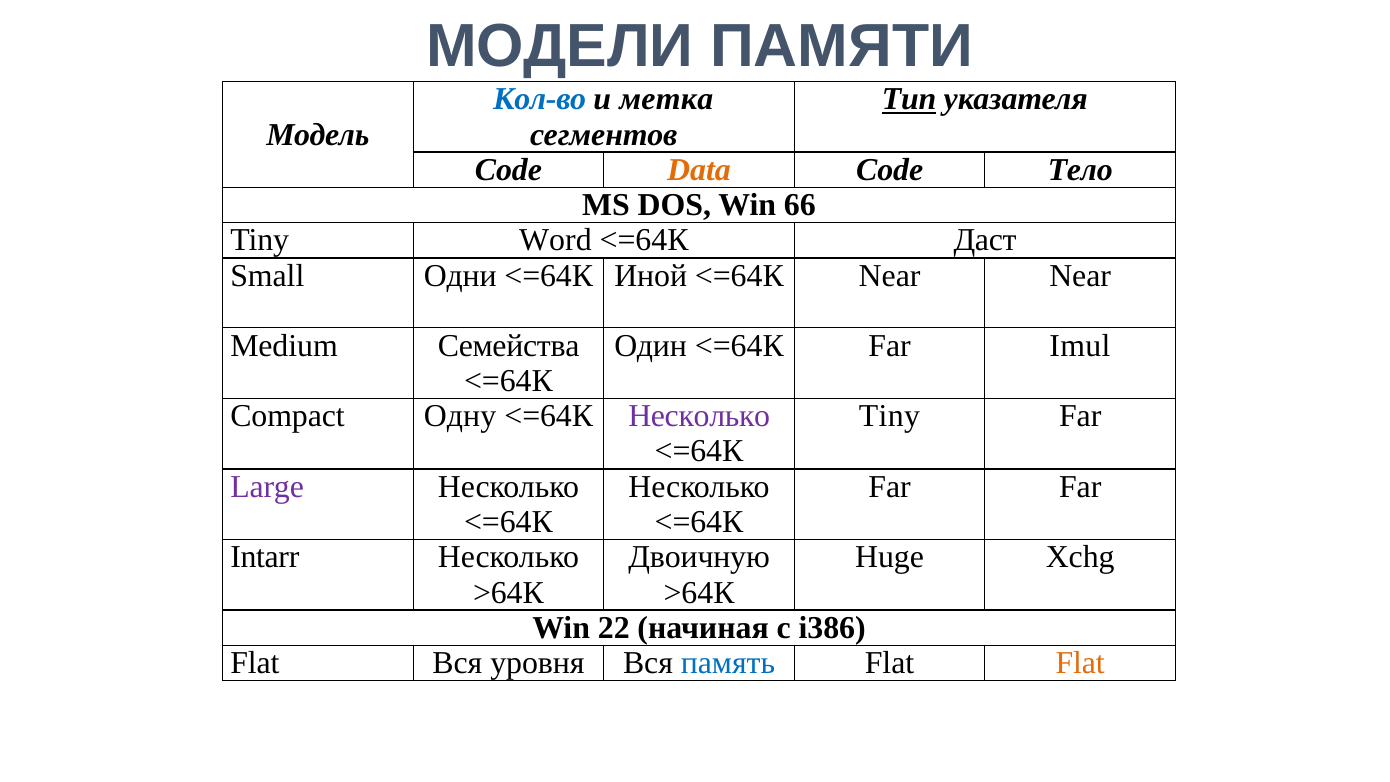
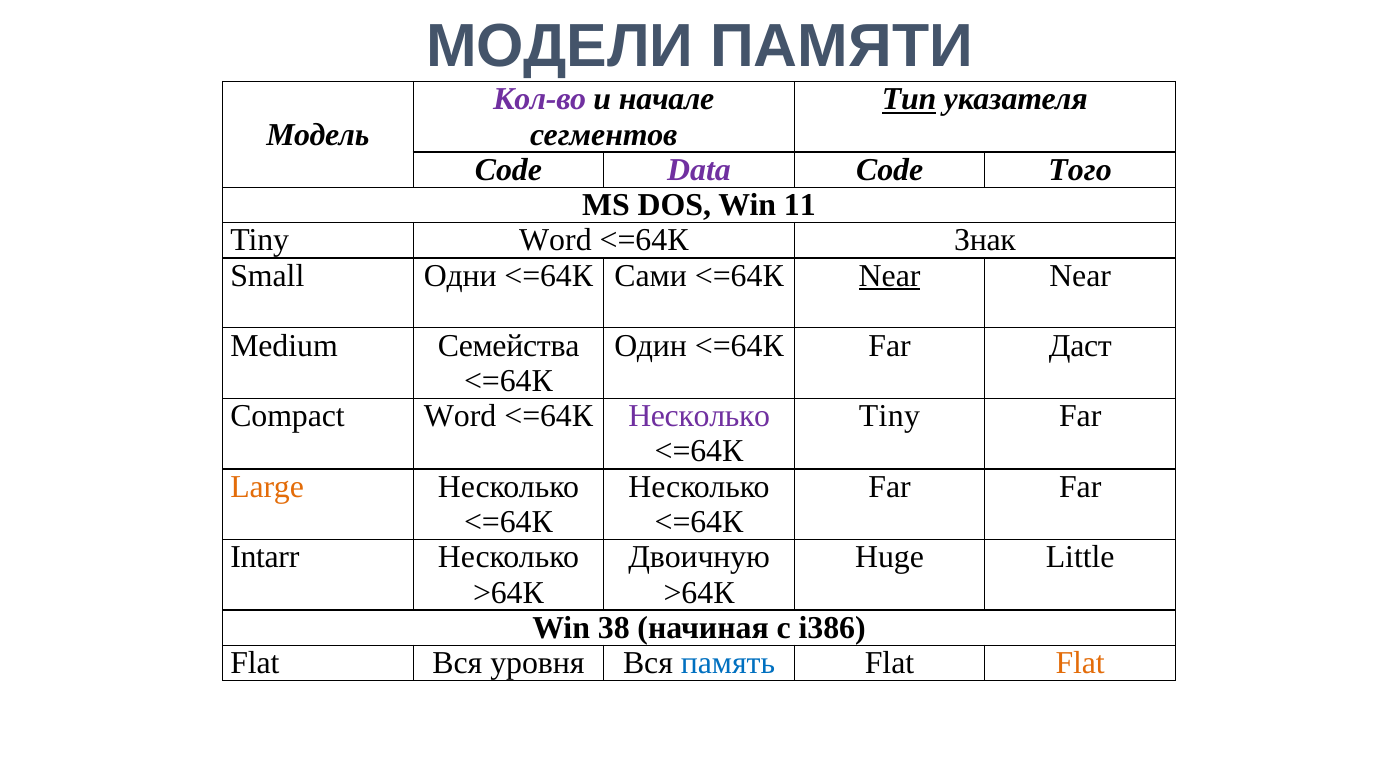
Кол-во colour: blue -> purple
метка: метка -> начале
Data colour: orange -> purple
Тело: Тело -> Того
66: 66 -> 11
Даст: Даст -> Знак
Иной: Иной -> Сами
Near at (890, 276) underline: none -> present
Imul: Imul -> Даст
Compact Одну: Одну -> Word
Large colour: purple -> orange
Xchg: Xchg -> Little
22: 22 -> 38
